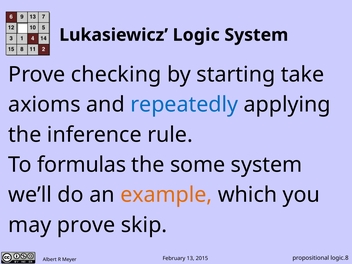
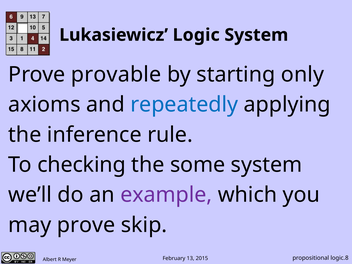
checking: checking -> provable
take: take -> only
formulas: formulas -> checking
example colour: orange -> purple
